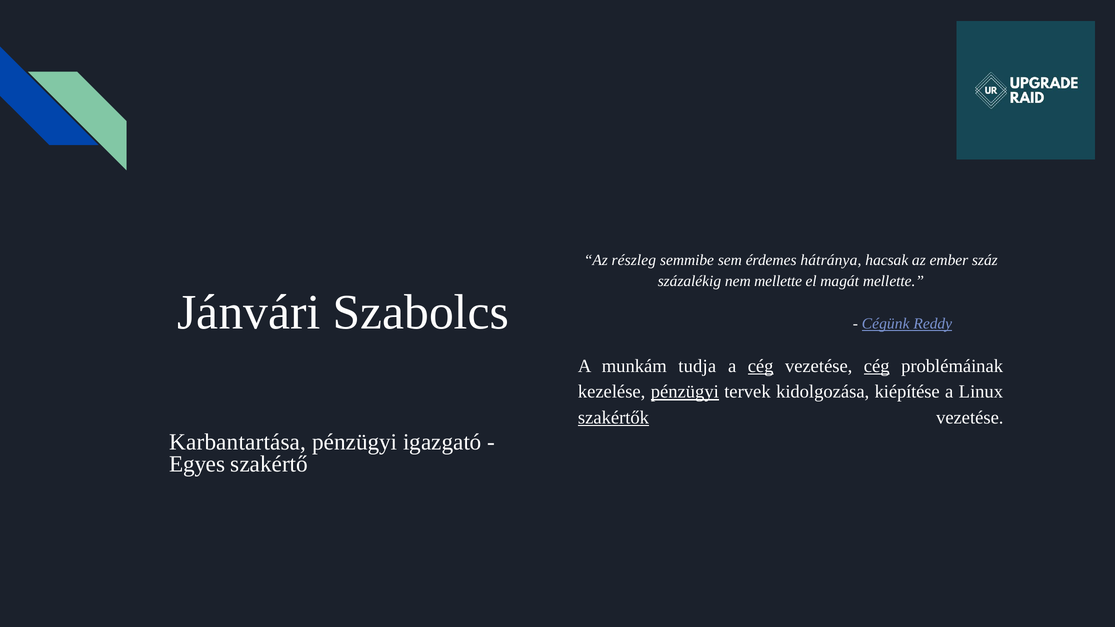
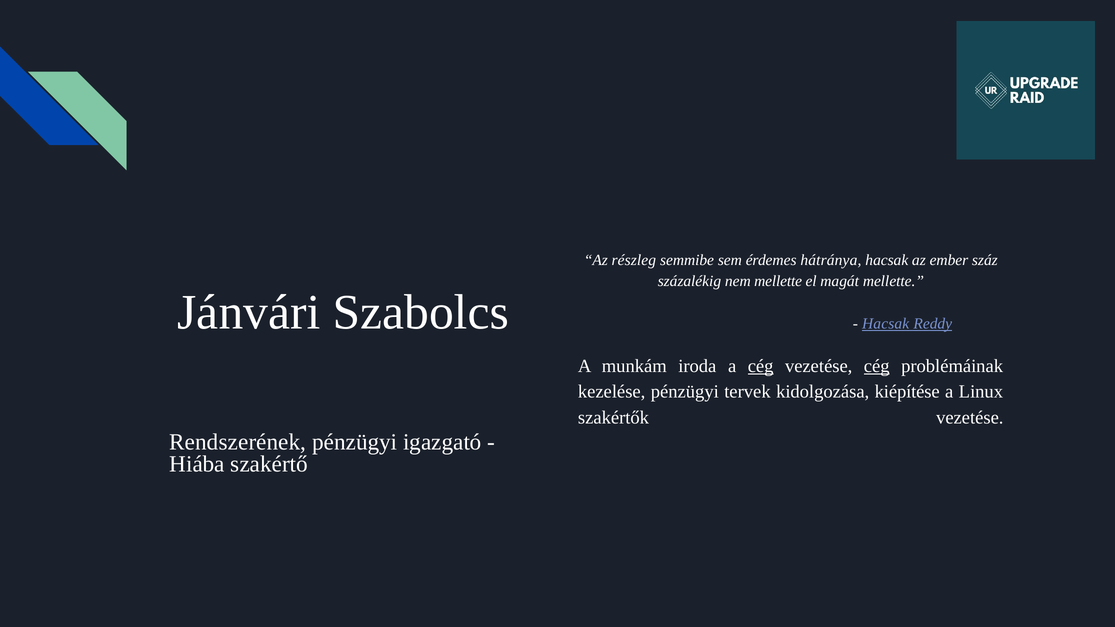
Cégünk at (886, 324): Cégünk -> Hacsak
tudja: tudja -> iroda
pénzügyi at (685, 392) underline: present -> none
szakértők underline: present -> none
Karbantartása: Karbantartása -> Rendszerének
Egyes: Egyes -> Hiába
